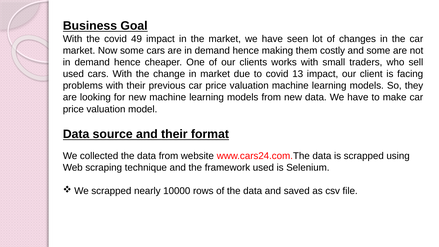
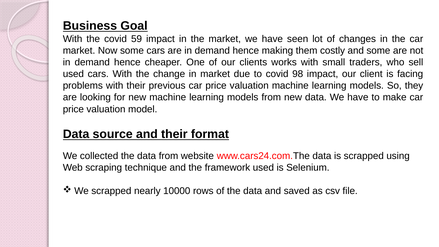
49: 49 -> 59
13: 13 -> 98
